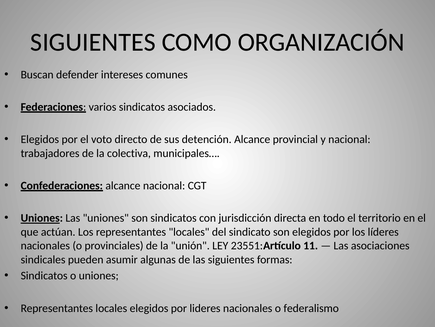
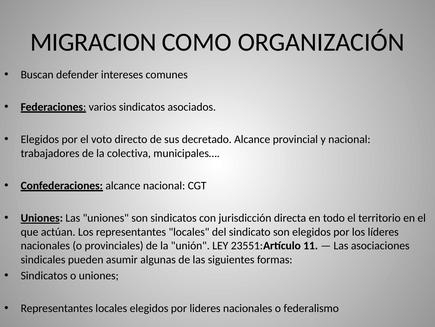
SIGUIENTES at (93, 42): SIGUIENTES -> MIGRACION
detención: detención -> decretado
